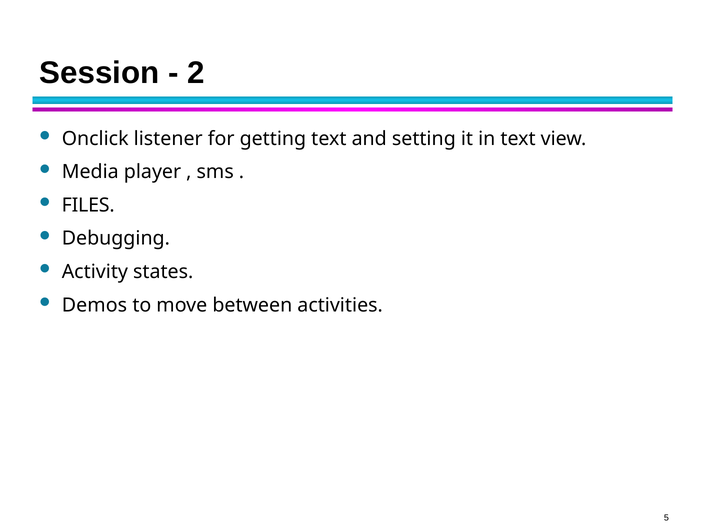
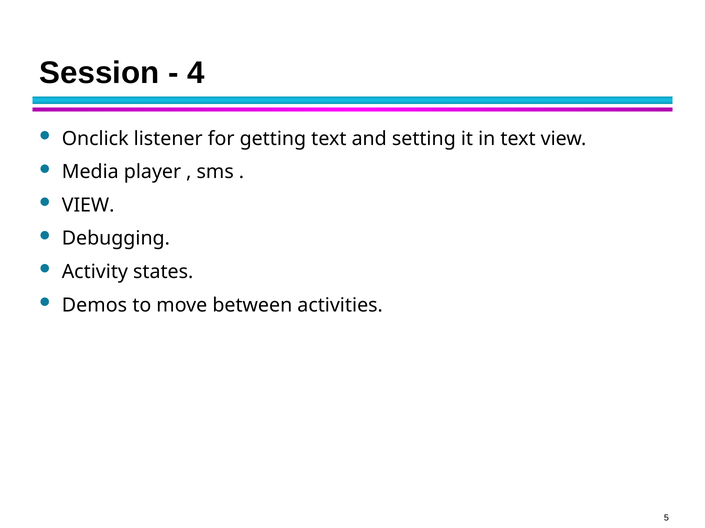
2: 2 -> 4
FILES at (88, 206): FILES -> VIEW
